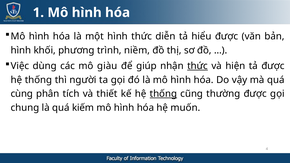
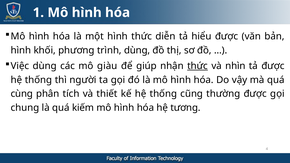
trình niềm: niềm -> dùng
hiện: hiện -> nhìn
thống at (163, 94) underline: present -> none
muốn: muốn -> tương
